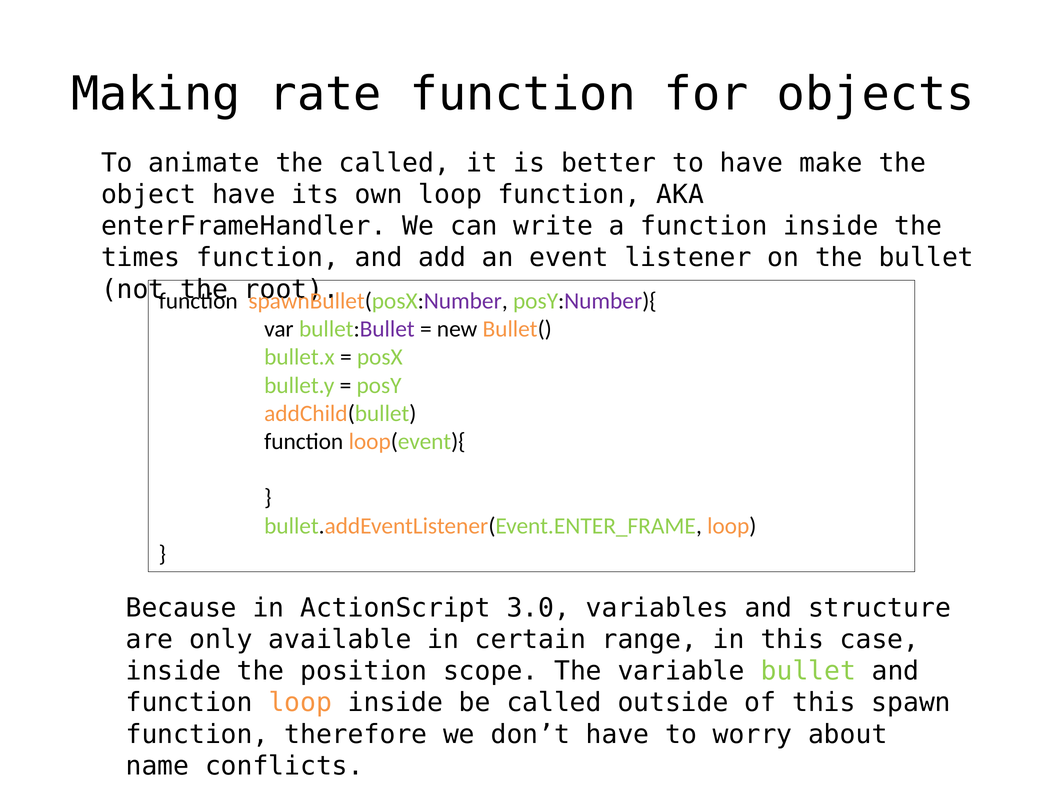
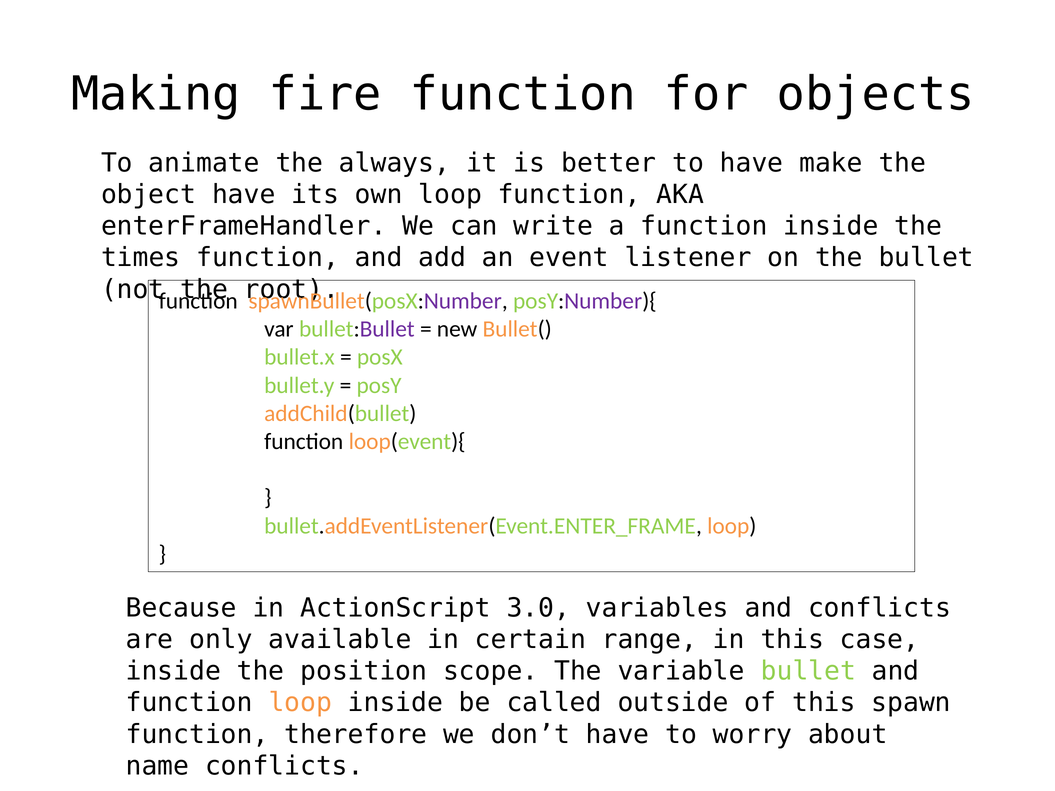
rate: rate -> fire
the called: called -> always
and structure: structure -> conflicts
